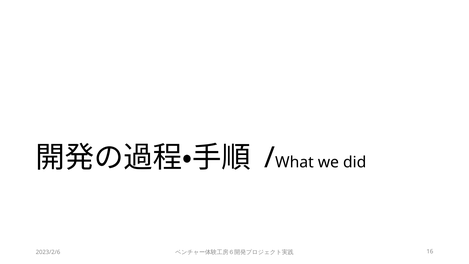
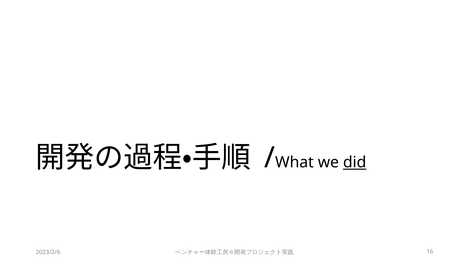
did underline: none -> present
